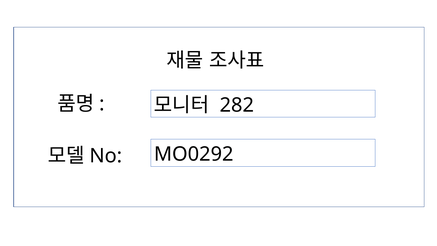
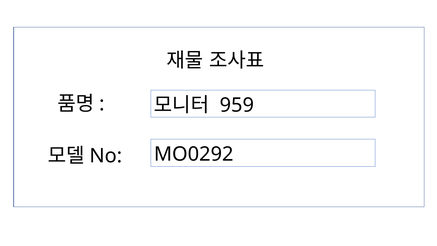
282: 282 -> 959
